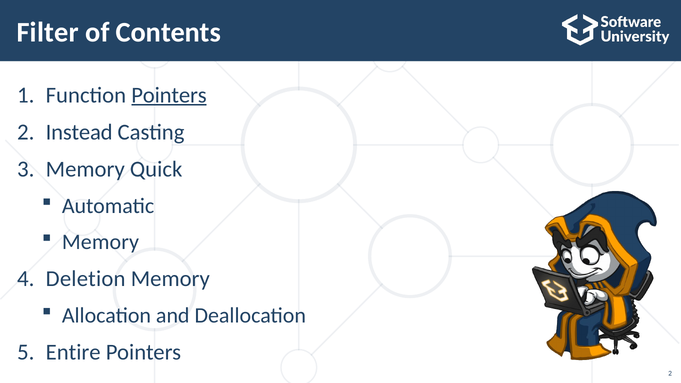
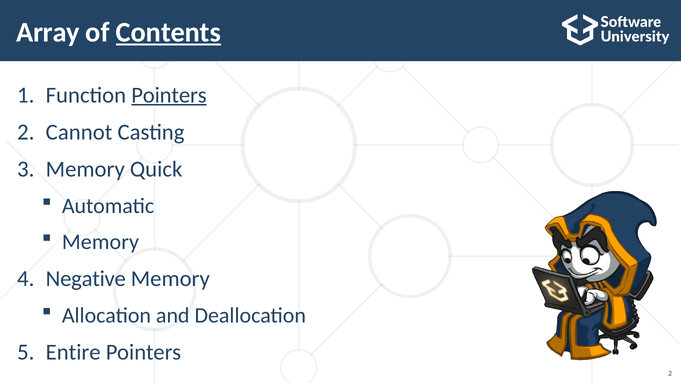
Filter: Filter -> Array
Contents underline: none -> present
Instead: Instead -> Cannot
Deletion: Deletion -> Negative
